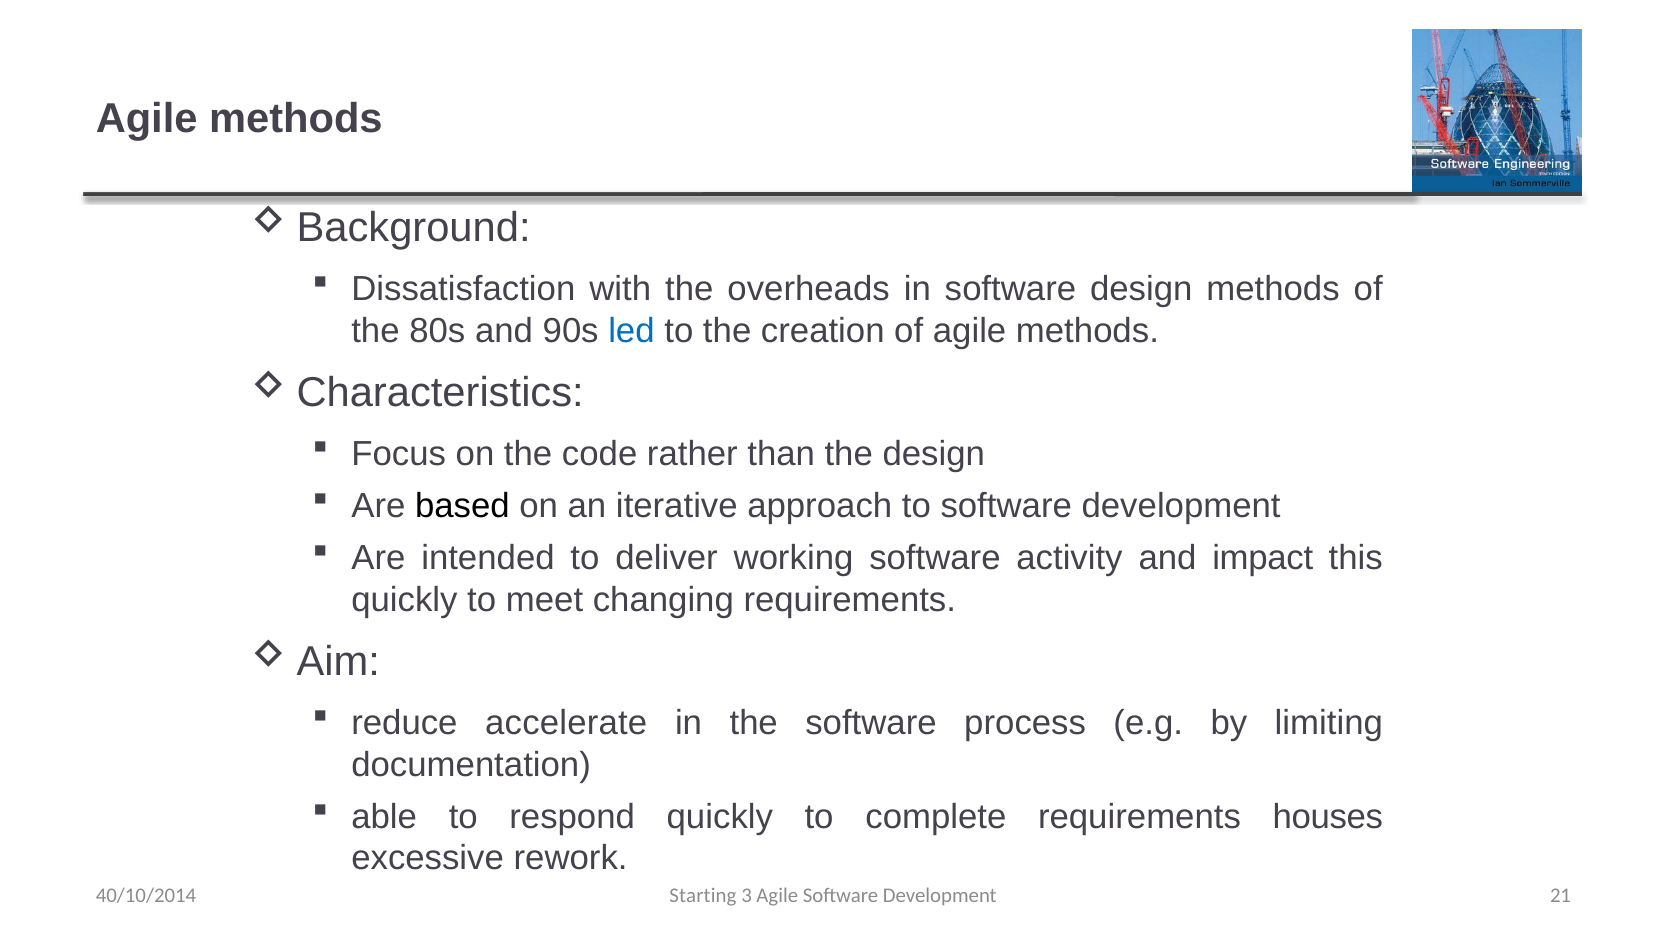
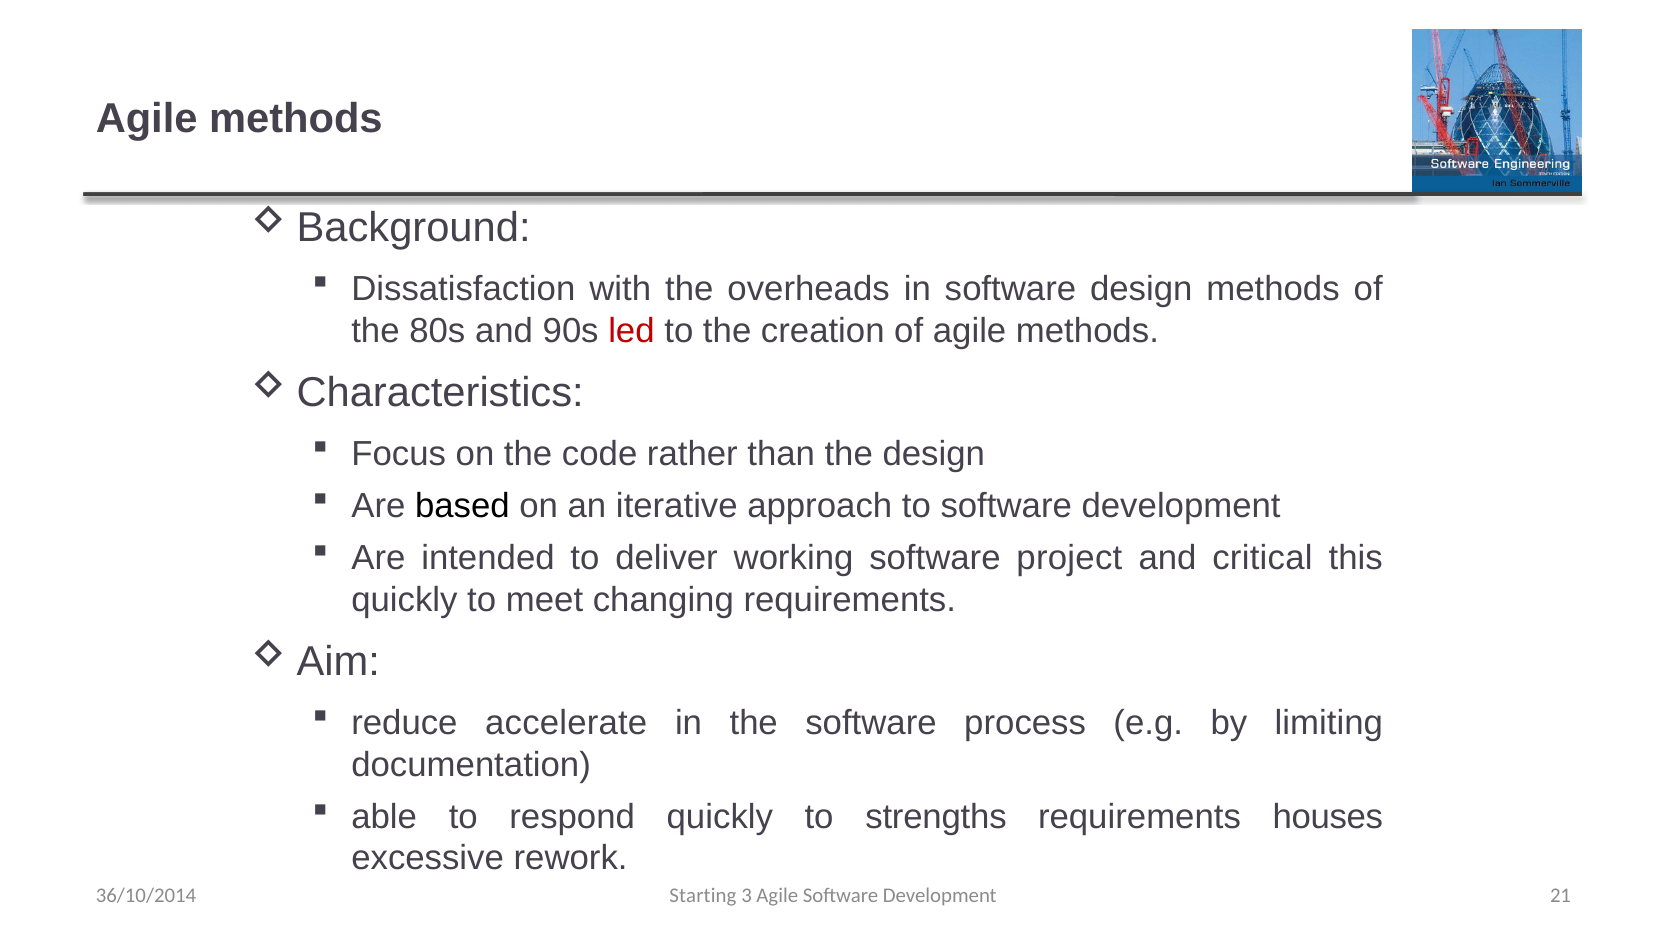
led colour: blue -> red
activity: activity -> project
impact: impact -> critical
complete: complete -> strengths
40/10/2014: 40/10/2014 -> 36/10/2014
